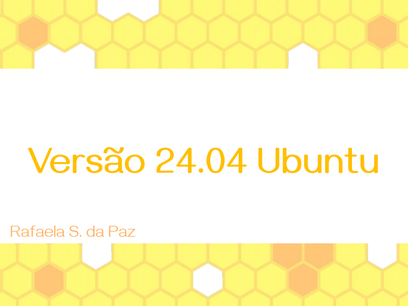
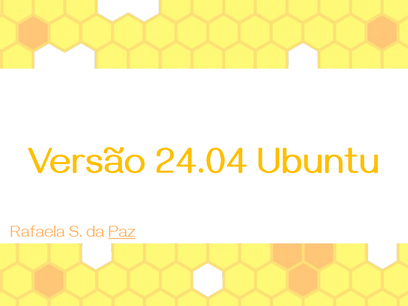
Paz underline: none -> present
